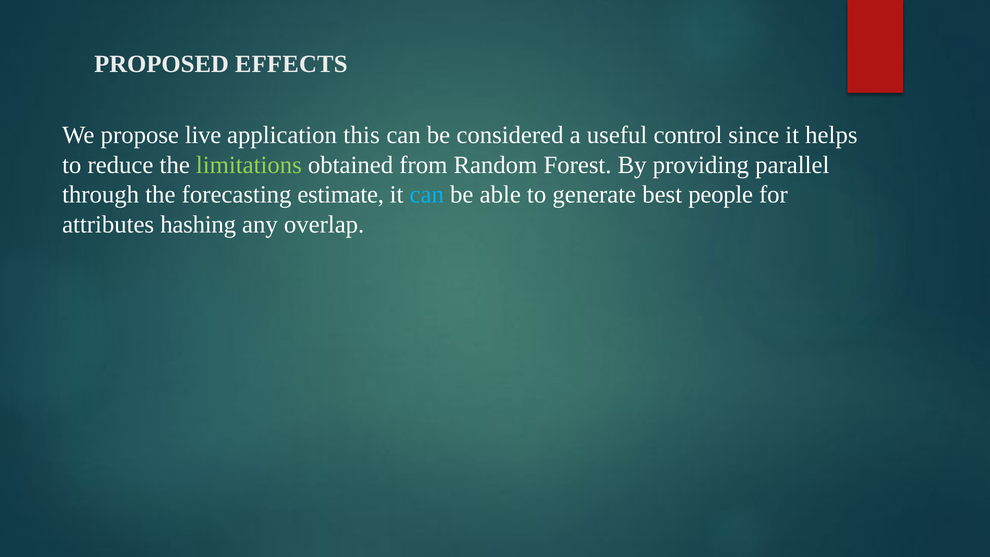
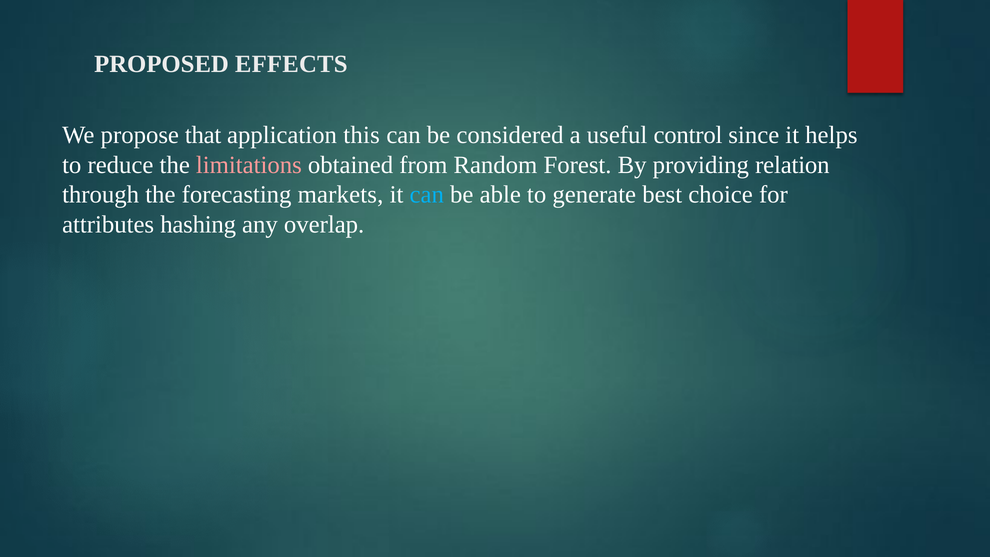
live: live -> that
limitations colour: light green -> pink
parallel: parallel -> relation
estimate: estimate -> markets
people: people -> choice
